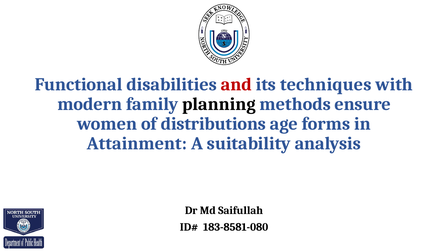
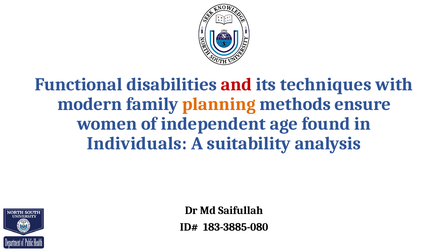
planning colour: black -> orange
distributions: distributions -> independent
forms: forms -> found
Attainment: Attainment -> Individuals
183-8581-080: 183-8581-080 -> 183-3885-080
